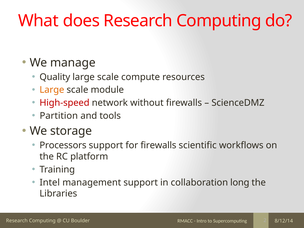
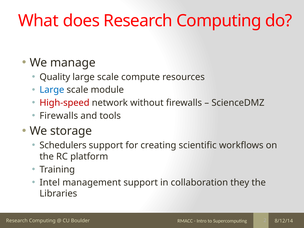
Large at (52, 90) colour: orange -> blue
Partition at (59, 116): Partition -> Firewalls
Processors: Processors -> Schedulers
for firewalls: firewalls -> creating
long: long -> they
